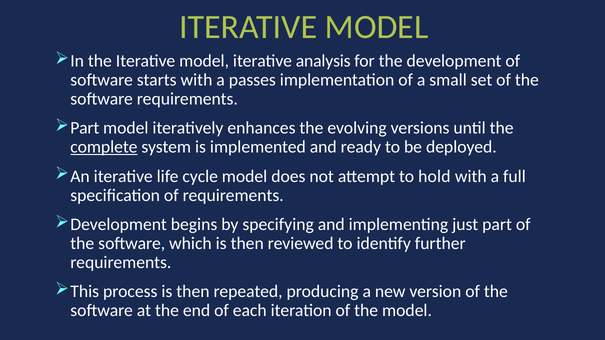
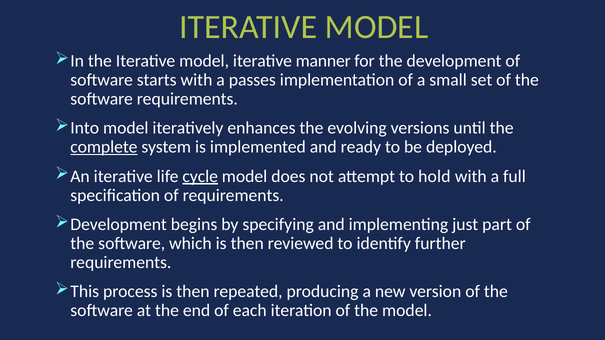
analysis: analysis -> manner
Part at (85, 128): Part -> Into
cycle underline: none -> present
